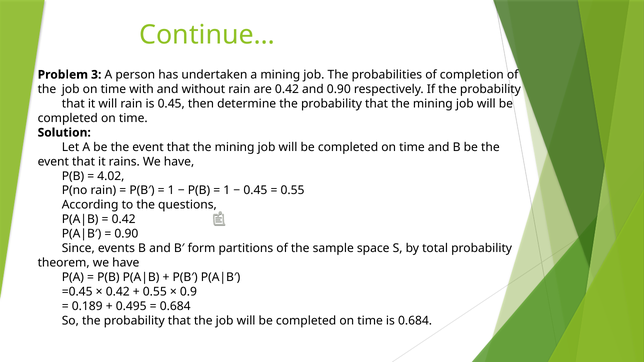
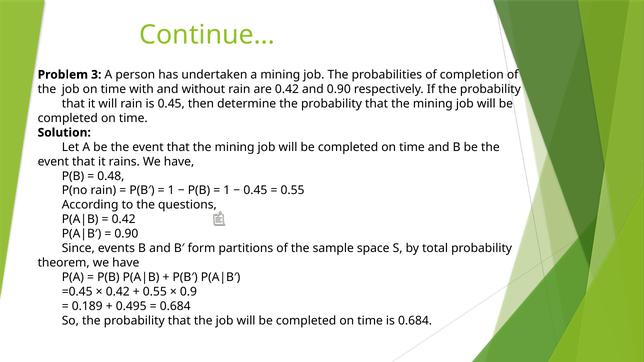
4.02: 4.02 -> 0.48
